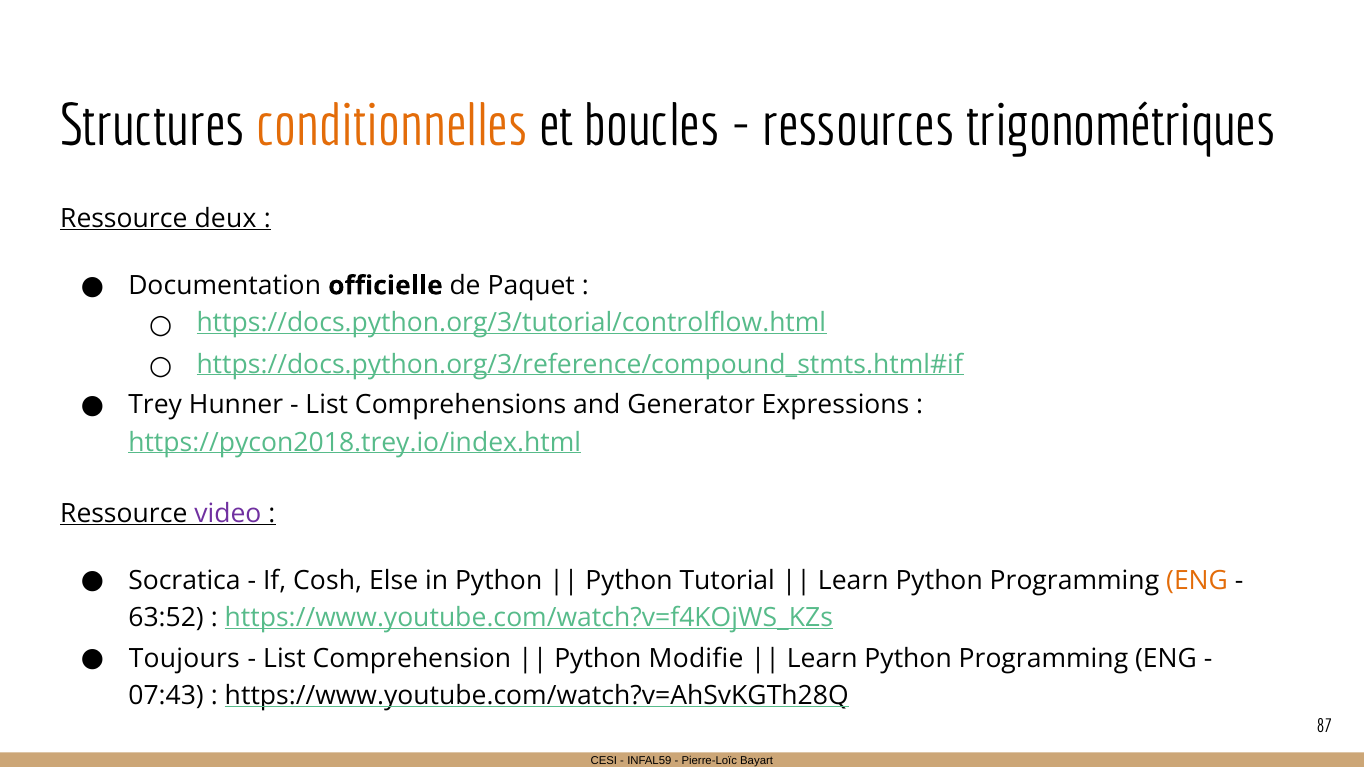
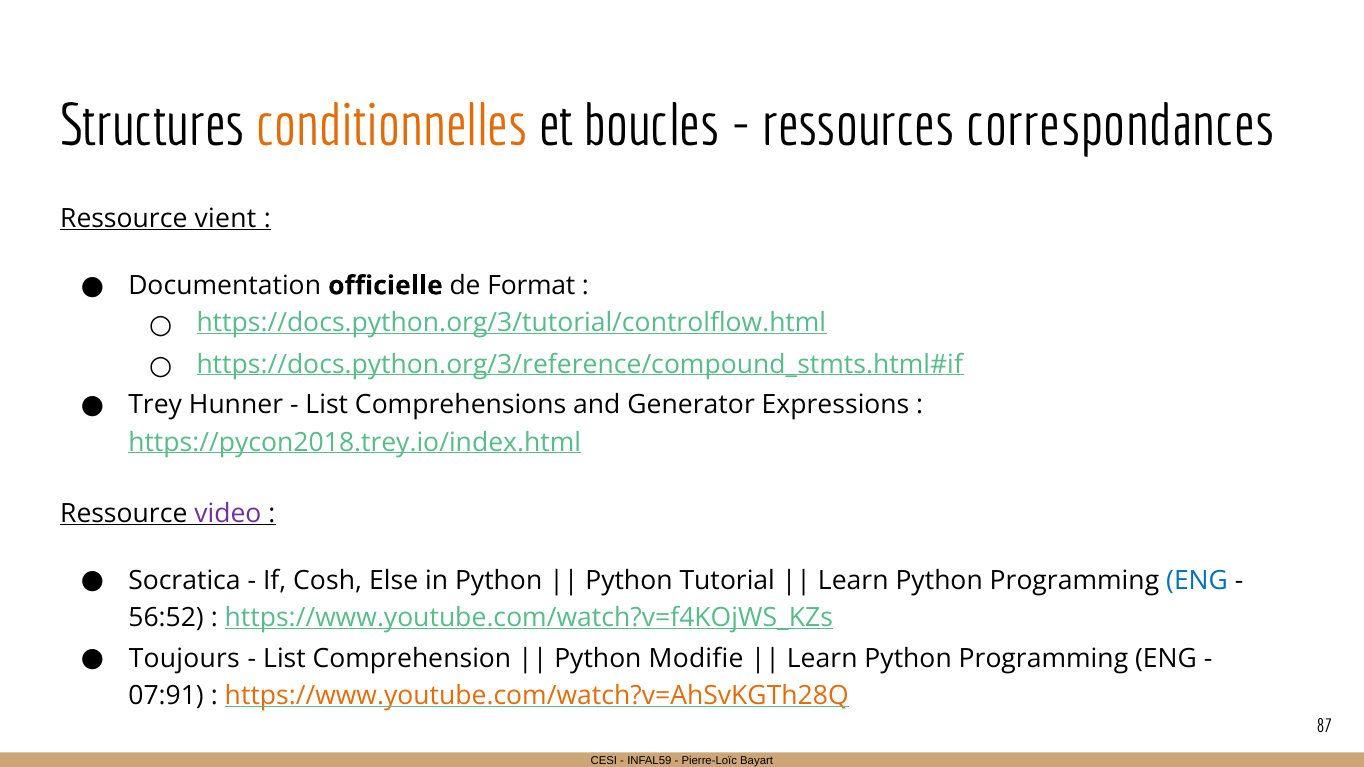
trigonométriques: trigonométriques -> correspondances
deux: deux -> vient
Paquet: Paquet -> Format
ENG at (1197, 581) colour: orange -> blue
63:52: 63:52 -> 56:52
07:43: 07:43 -> 07:91
https://www.youtube.com/watch?v=AhSvKGTh28Q colour: black -> orange
